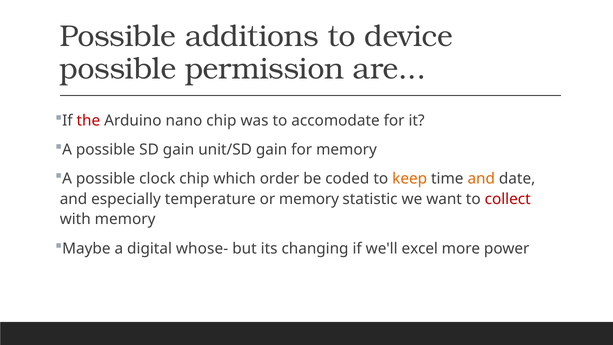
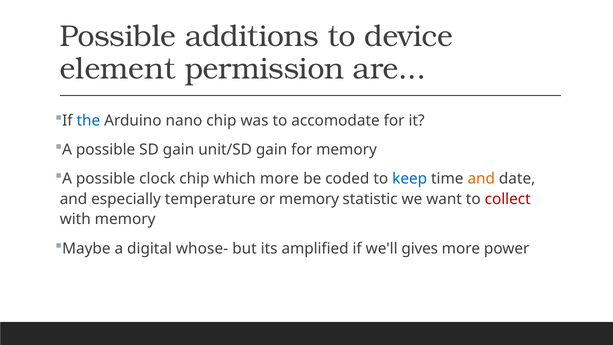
possible at (118, 69): possible -> element
the colour: red -> blue
which order: order -> more
keep colour: orange -> blue
changing: changing -> amplified
excel: excel -> gives
